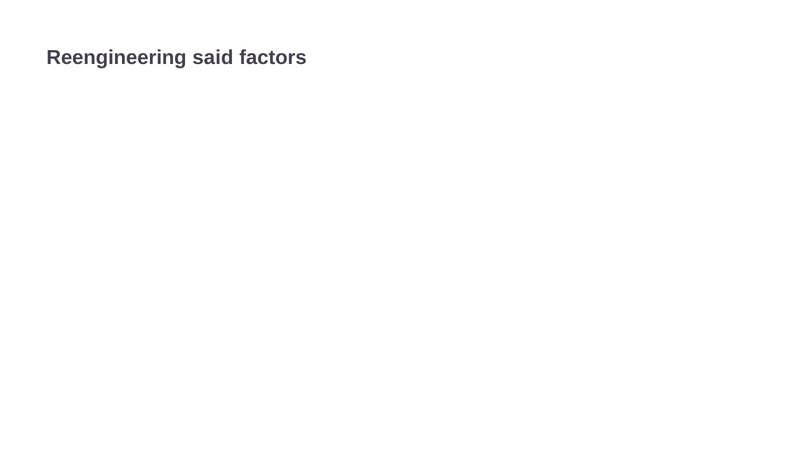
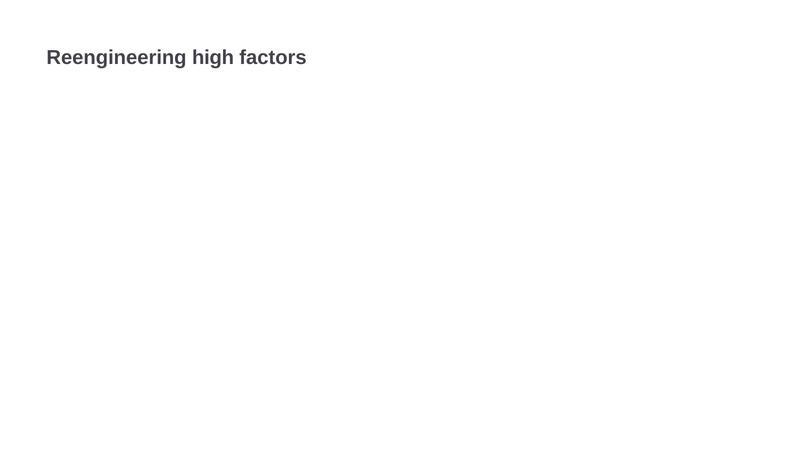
said: said -> high
